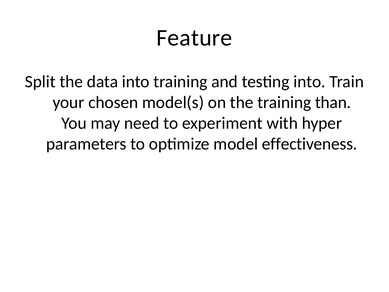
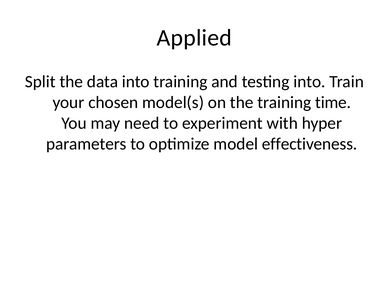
Feature: Feature -> Applied
than: than -> time
